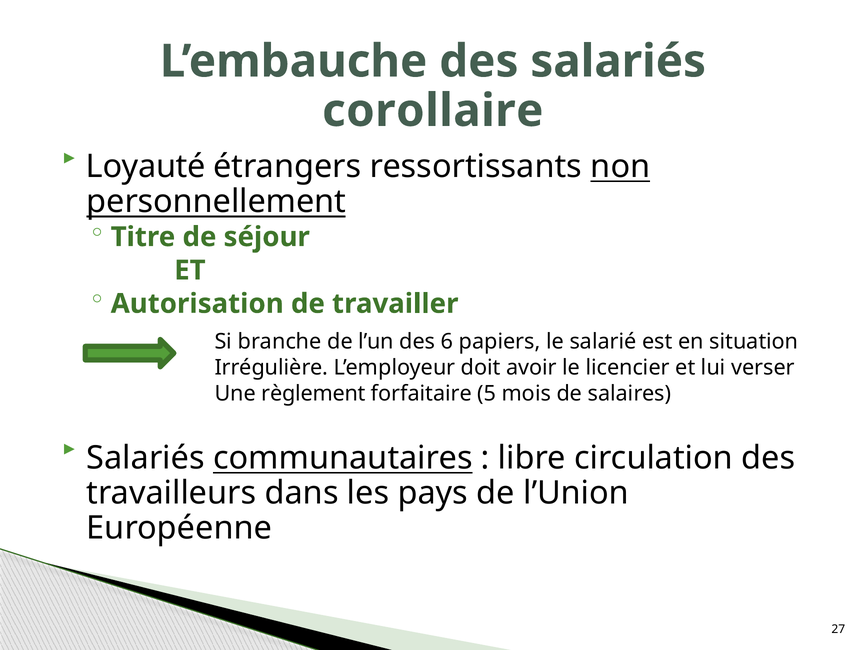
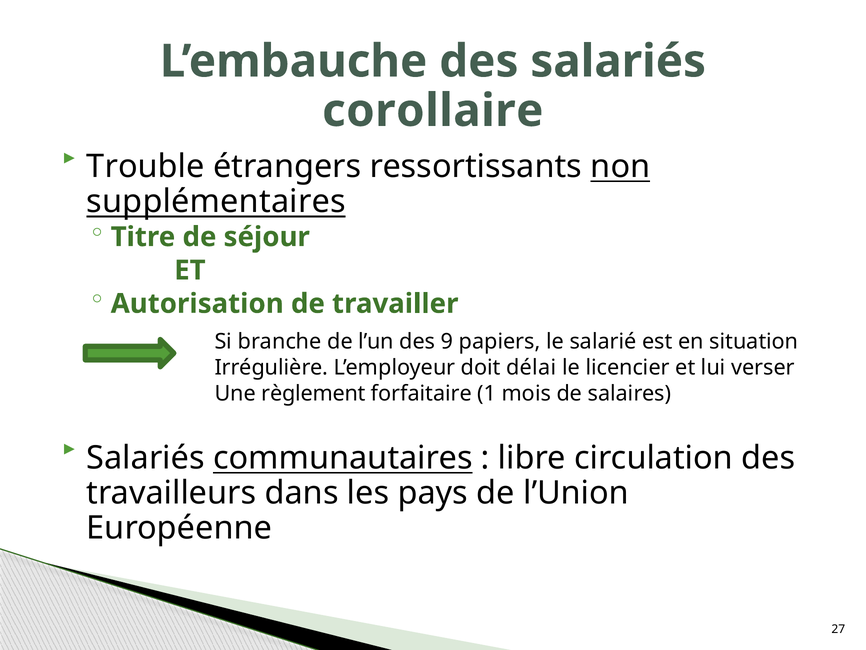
Loyauté: Loyauté -> Trouble
personnellement: personnellement -> supplémentaires
6: 6 -> 9
avoir: avoir -> délai
5: 5 -> 1
